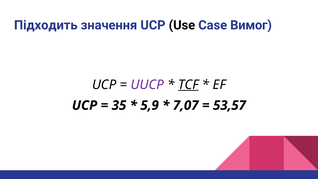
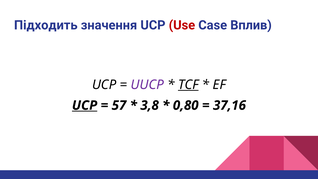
Use colour: black -> red
Вимог: Вимог -> Вплив
UCP at (85, 105) underline: none -> present
35: 35 -> 57
5,9: 5,9 -> 3,8
7,07: 7,07 -> 0,80
53,57: 53,57 -> 37,16
